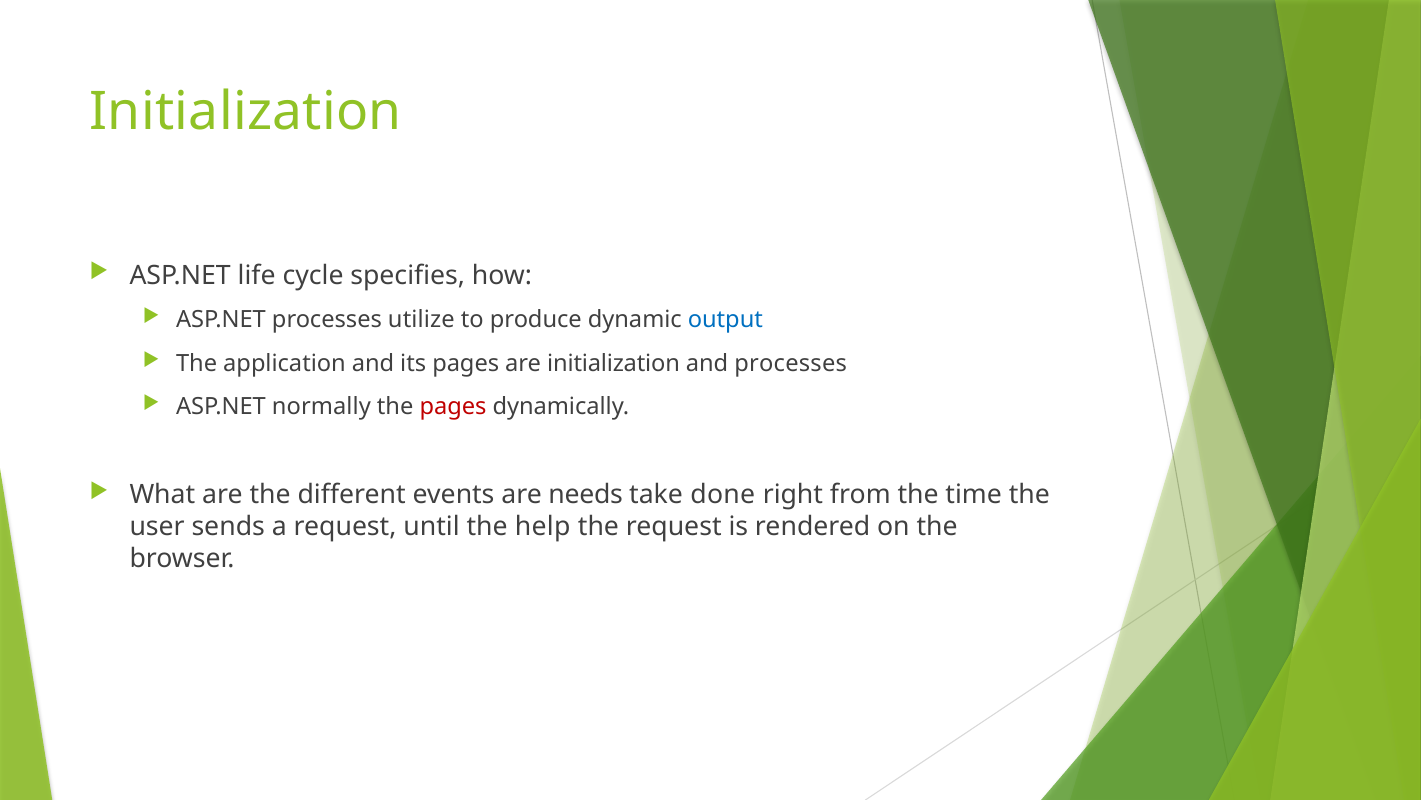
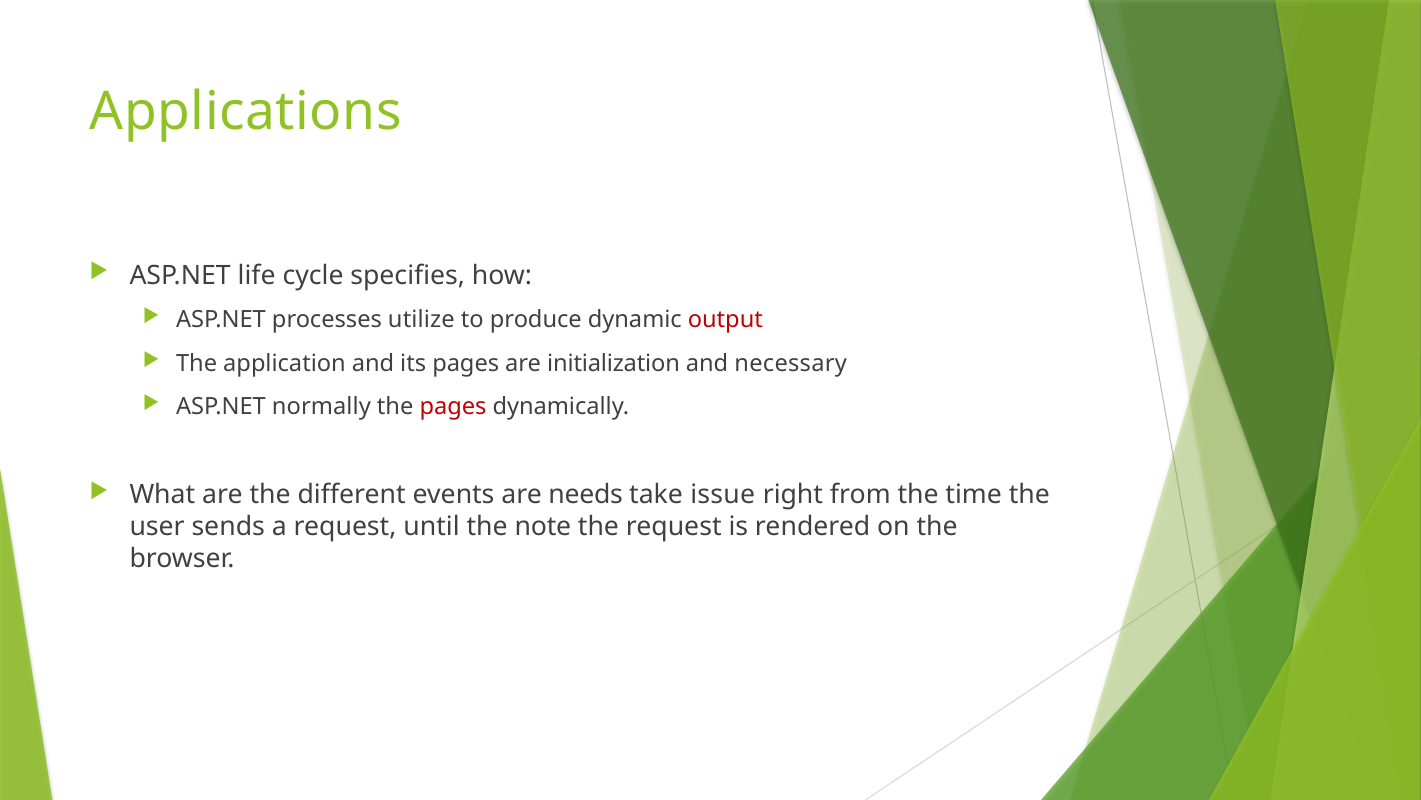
Initialization at (246, 112): Initialization -> Applications
output colour: blue -> red
and processes: processes -> necessary
done: done -> issue
help: help -> note
